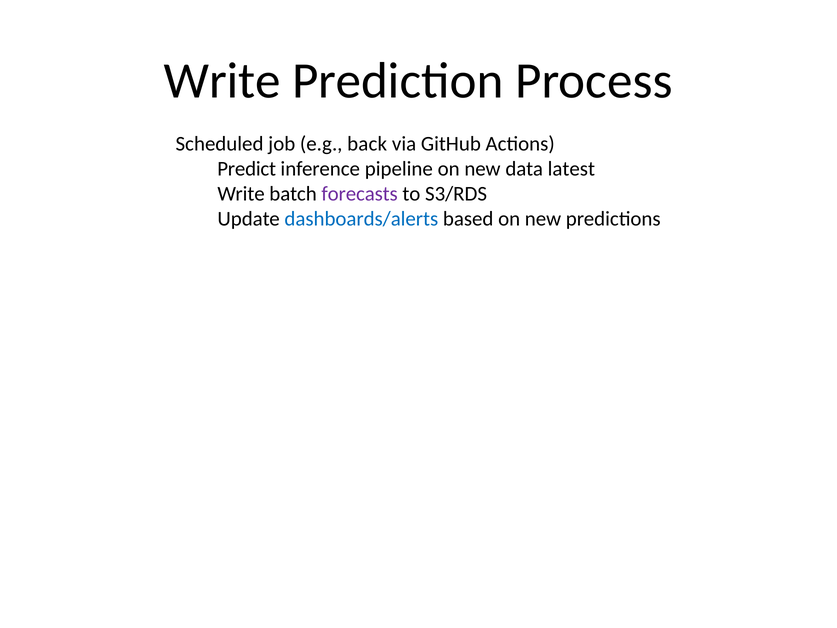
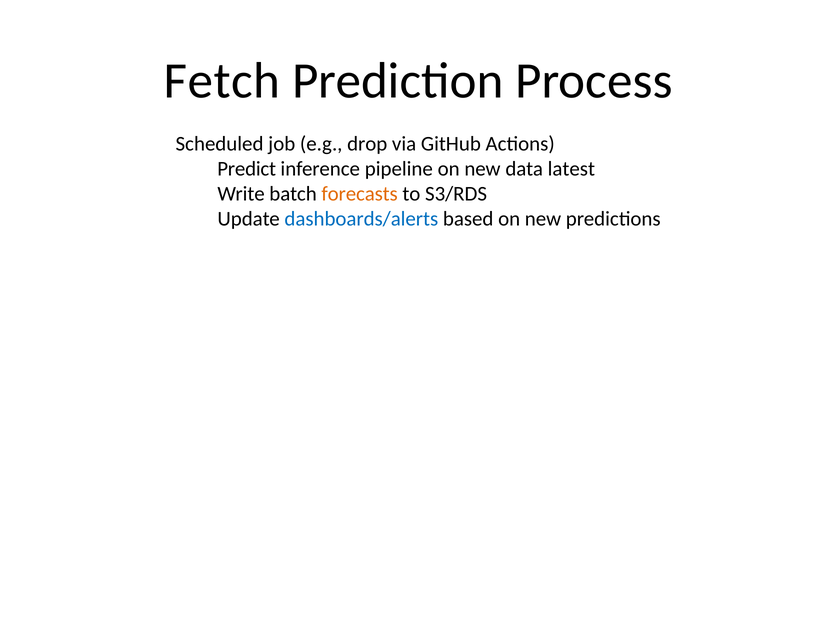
Write at (222, 81): Write -> Fetch
back: back -> drop
forecasts colour: purple -> orange
